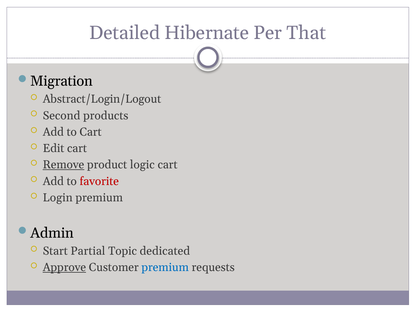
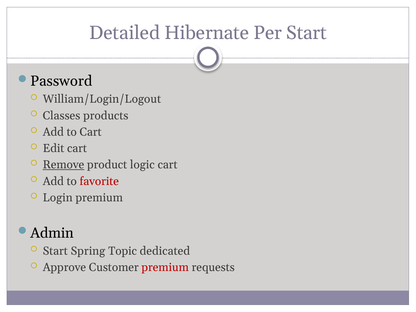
Per That: That -> Start
Migration: Migration -> Password
Abstract/Login/Logout: Abstract/Login/Logout -> William/Login/Logout
Second: Second -> Classes
Partial: Partial -> Spring
Approve underline: present -> none
premium at (165, 267) colour: blue -> red
